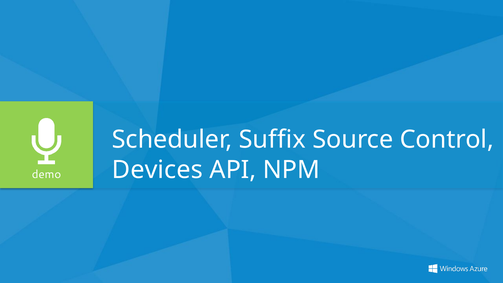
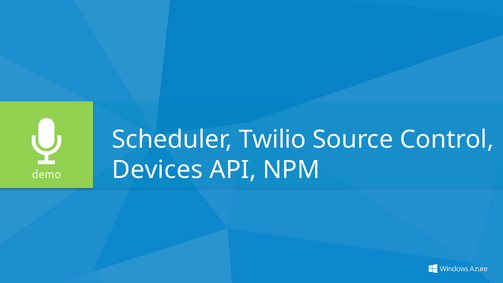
Suffix: Suffix -> Twilio
